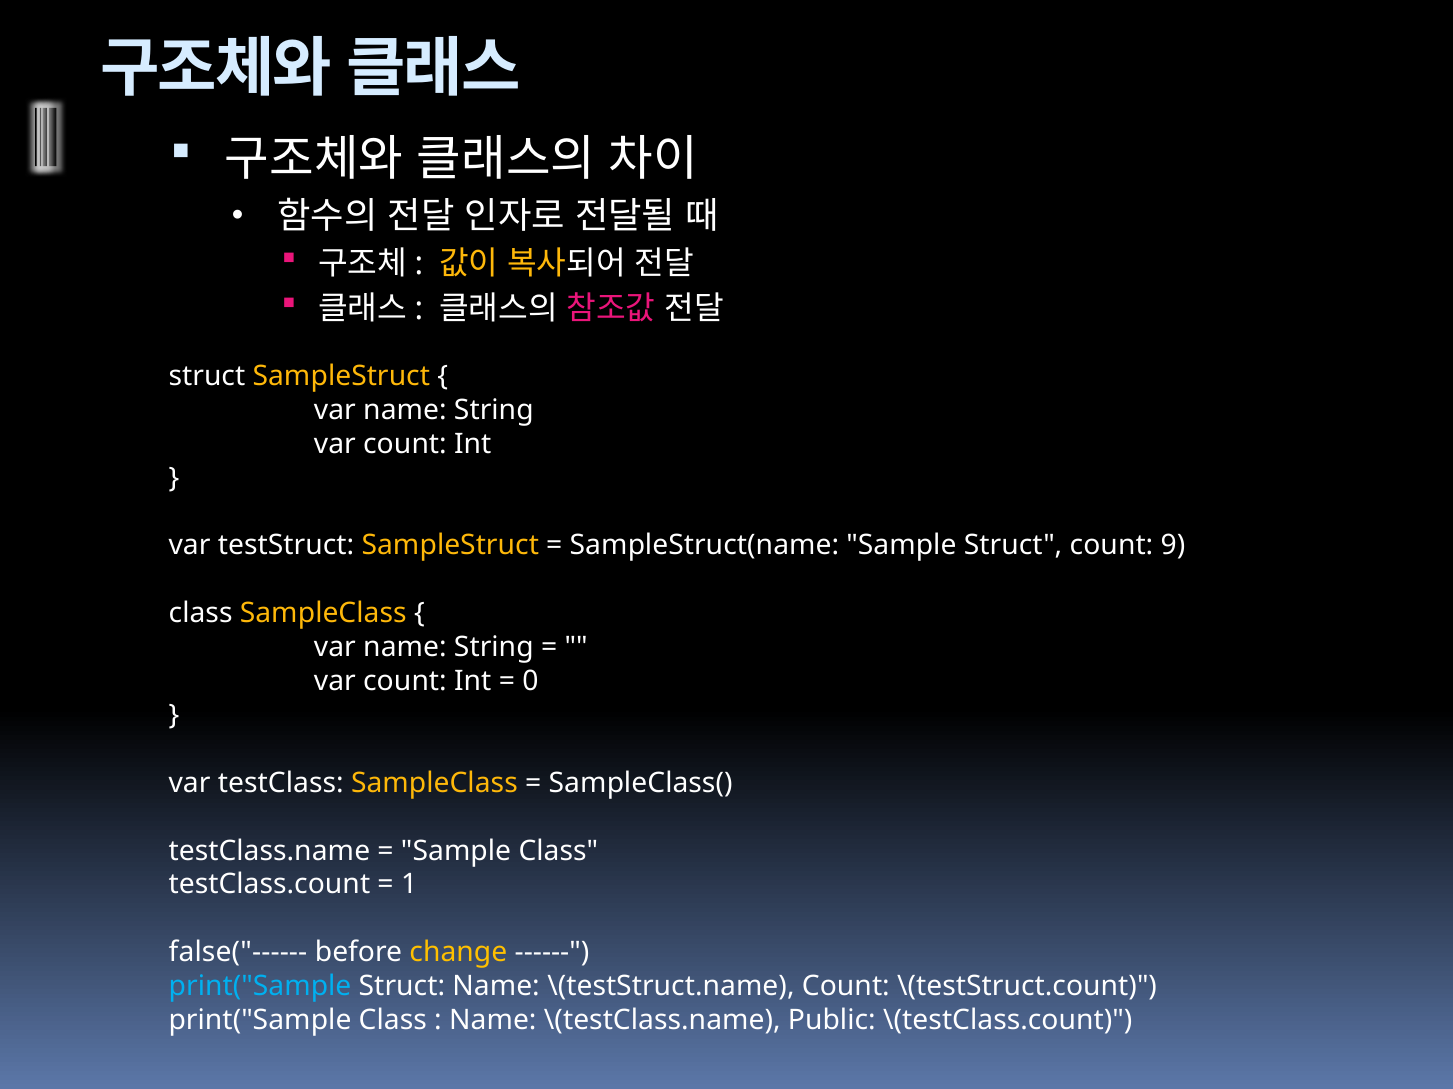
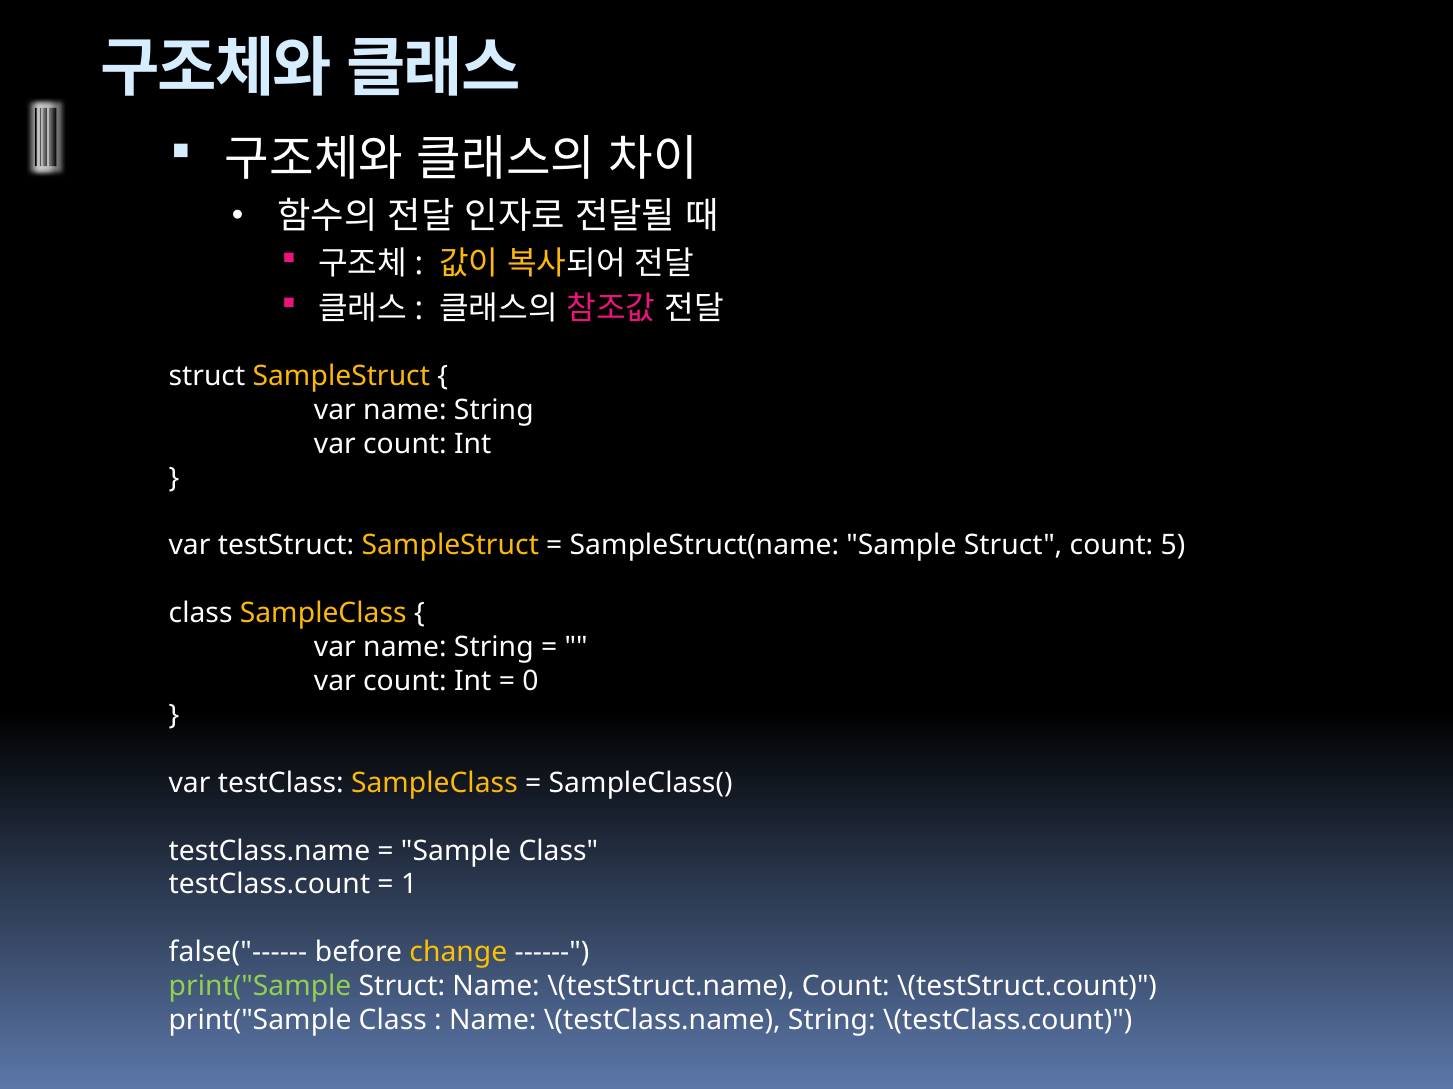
9: 9 -> 5
print("Sample at (260, 987) colour: light blue -> light green
\(testClass.name Public: Public -> String
